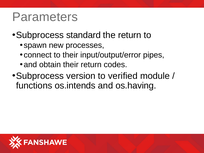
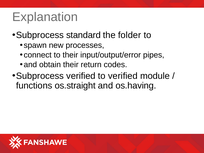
Parameters: Parameters -> Explanation
the return: return -> folder
Subprocess version: version -> verified
os.intends: os.intends -> os.straight
